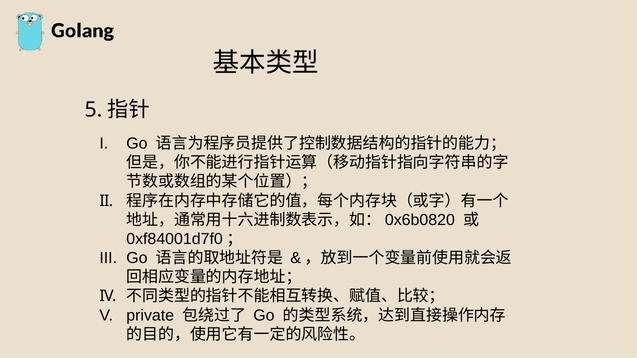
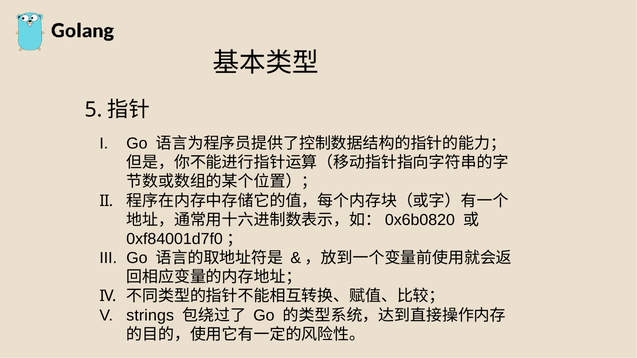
private: private -> strings
